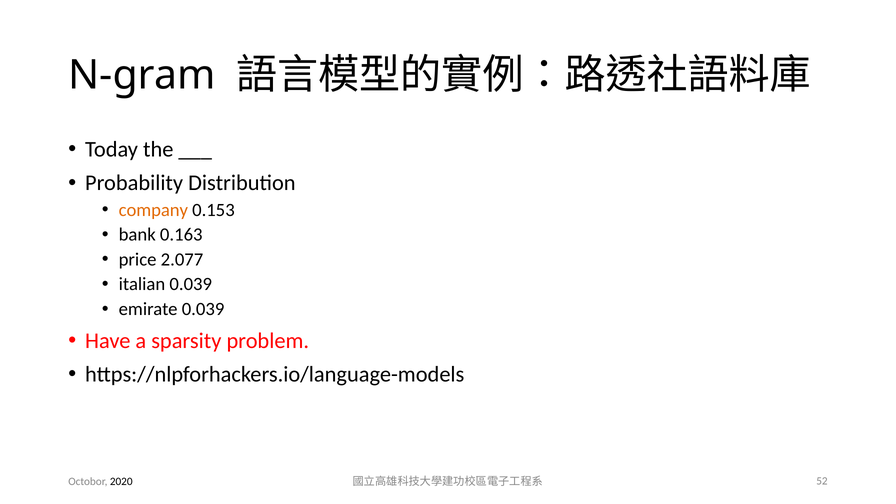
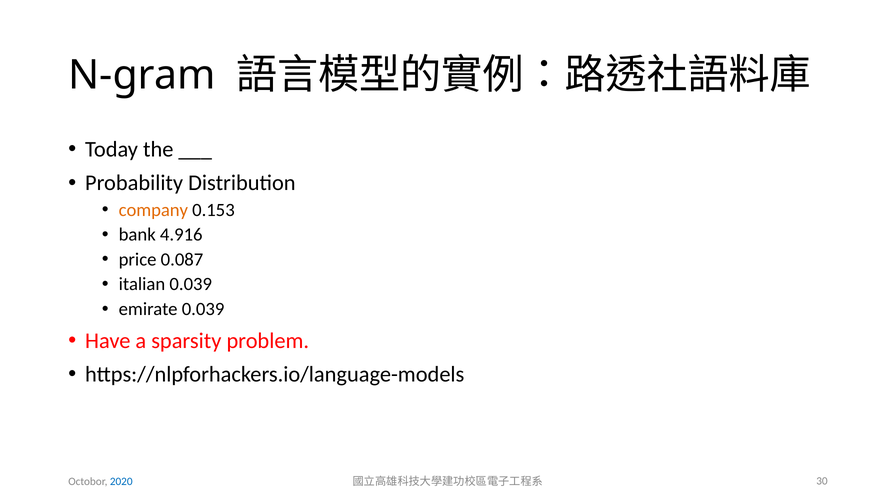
0.163: 0.163 -> 4.916
2.077: 2.077 -> 0.087
2020 colour: black -> blue
52: 52 -> 30
